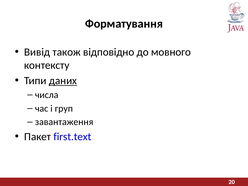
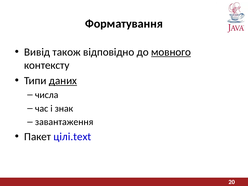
мовного underline: none -> present
груп: груп -> знак
first.text: first.text -> цілі.text
